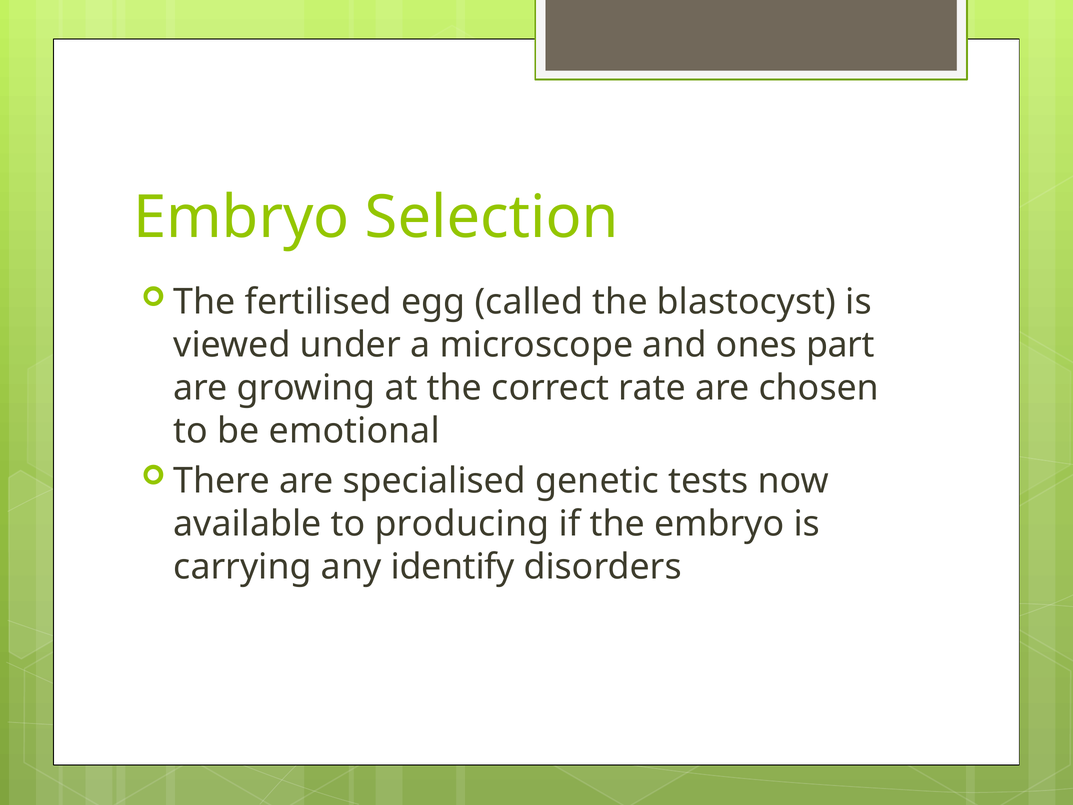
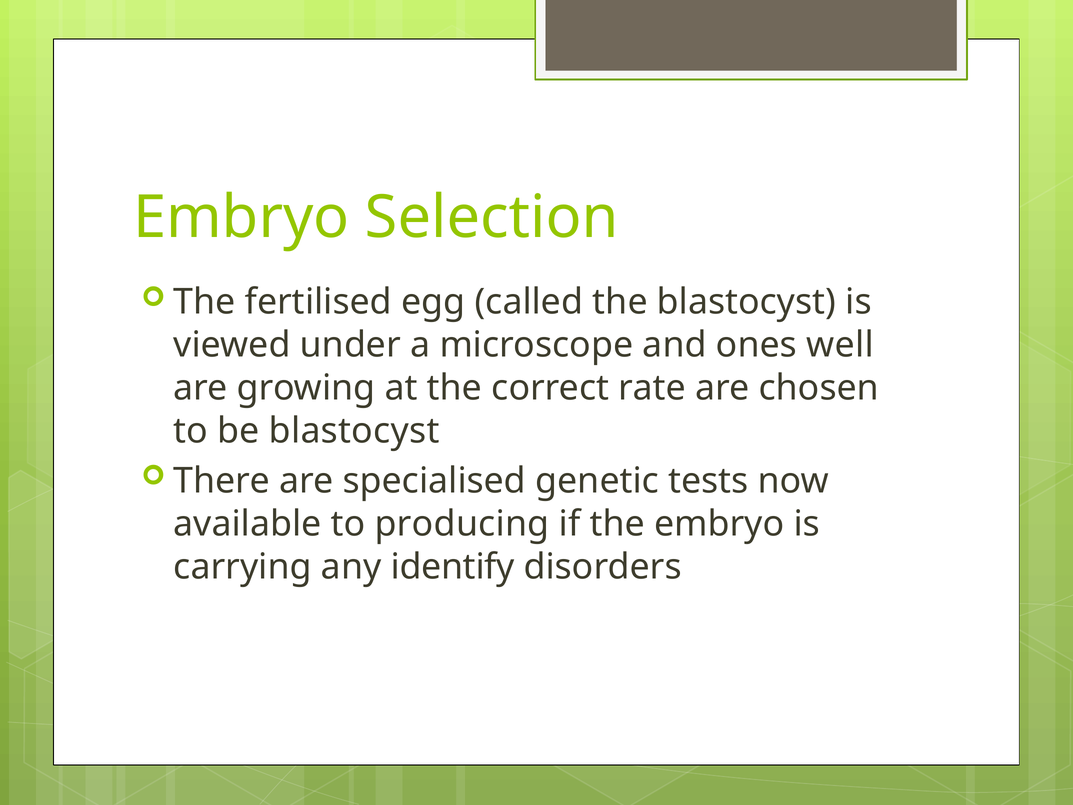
part: part -> well
be emotional: emotional -> blastocyst
